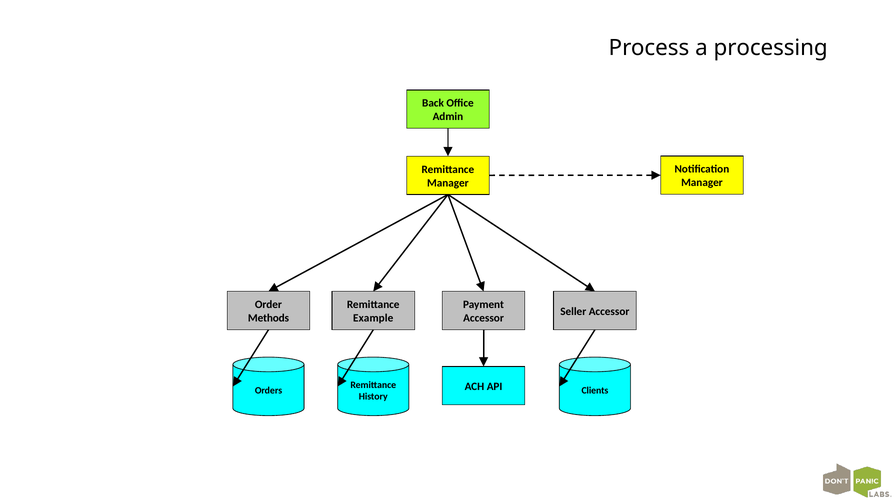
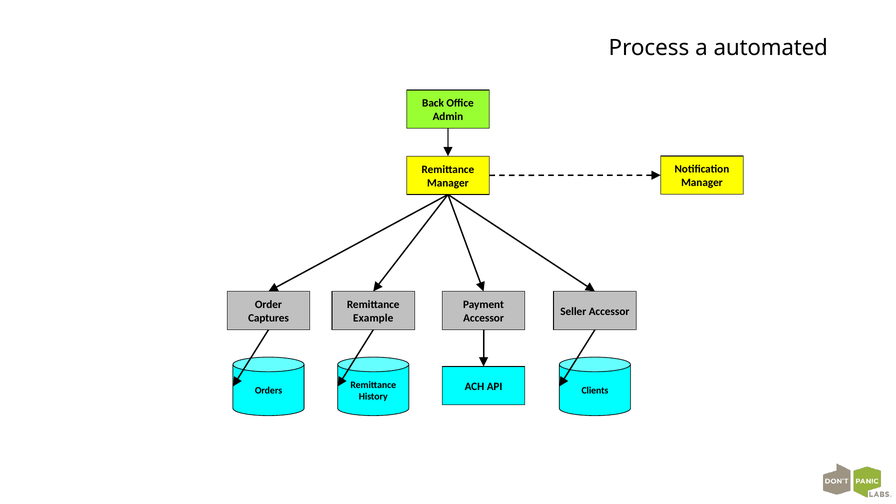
processing: processing -> automated
Methods: Methods -> Captures
